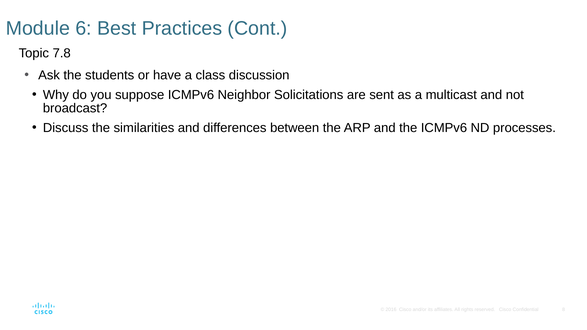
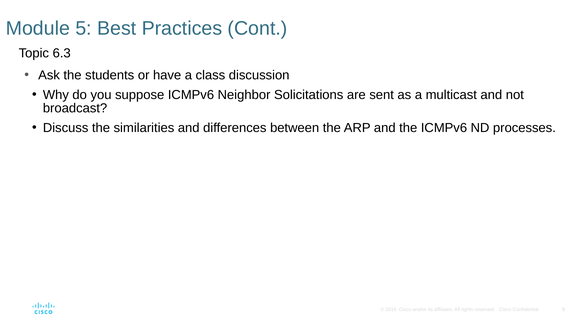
6: 6 -> 5
7.8: 7.8 -> 6.3
